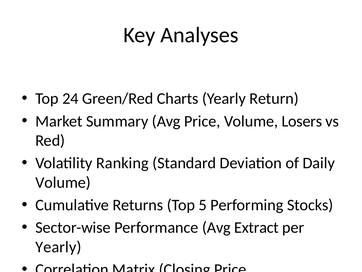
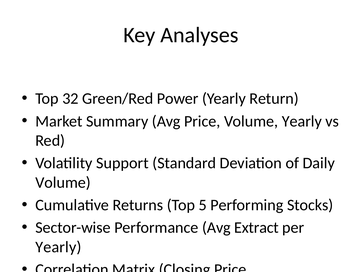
24: 24 -> 32
Charts: Charts -> Power
Volume Losers: Losers -> Yearly
Ranking: Ranking -> Support
